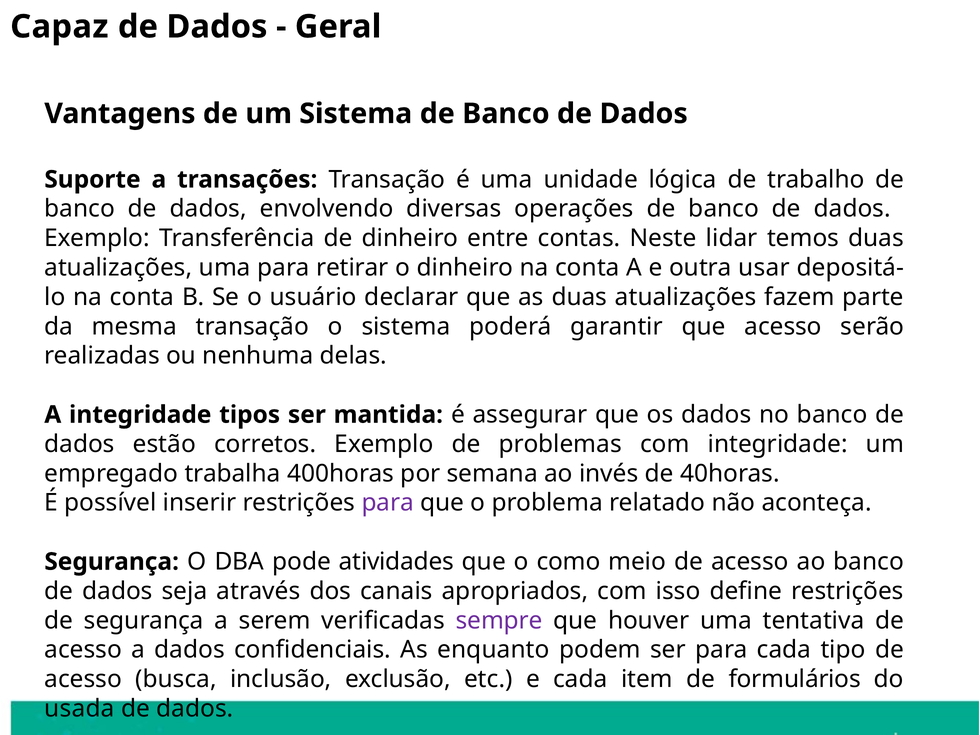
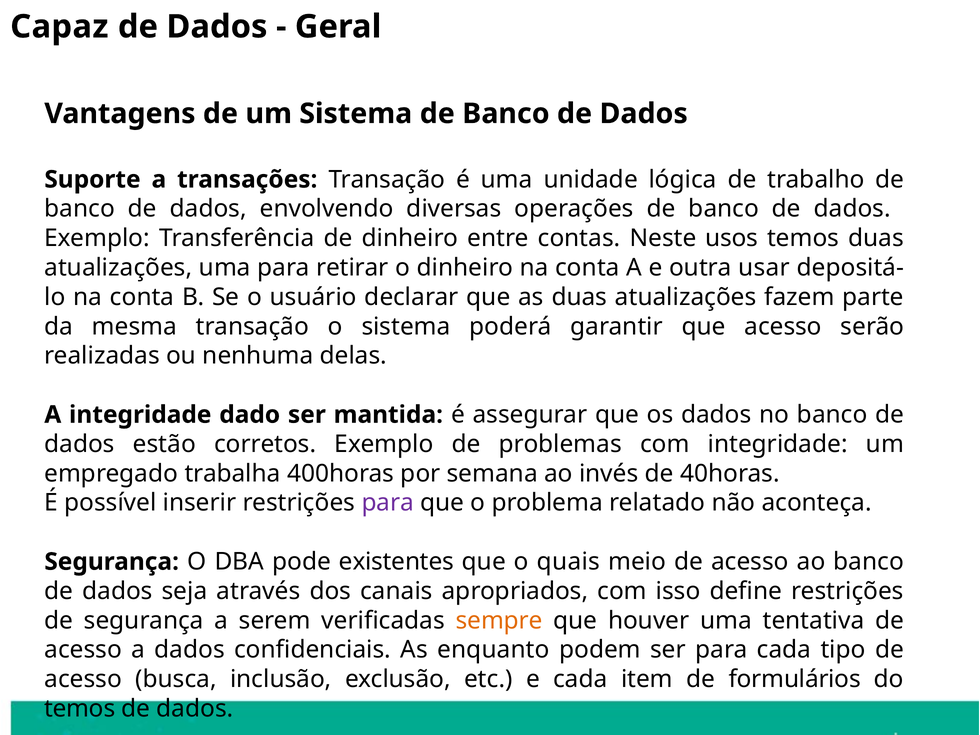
lidar: lidar -> usos
tipos: tipos -> dado
atividades: atividades -> existentes
como: como -> quais
sempre colour: purple -> orange
usada at (79, 709): usada -> temos
